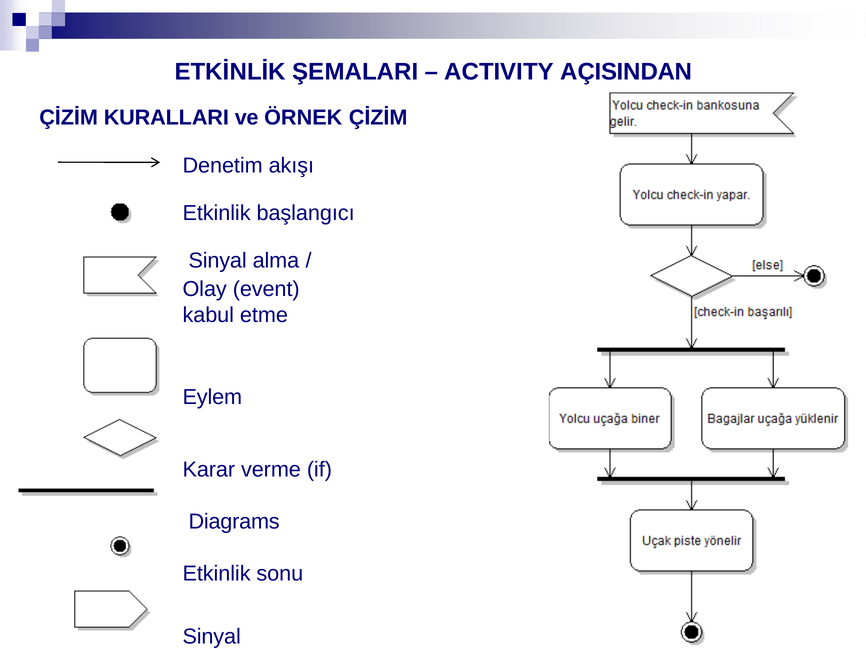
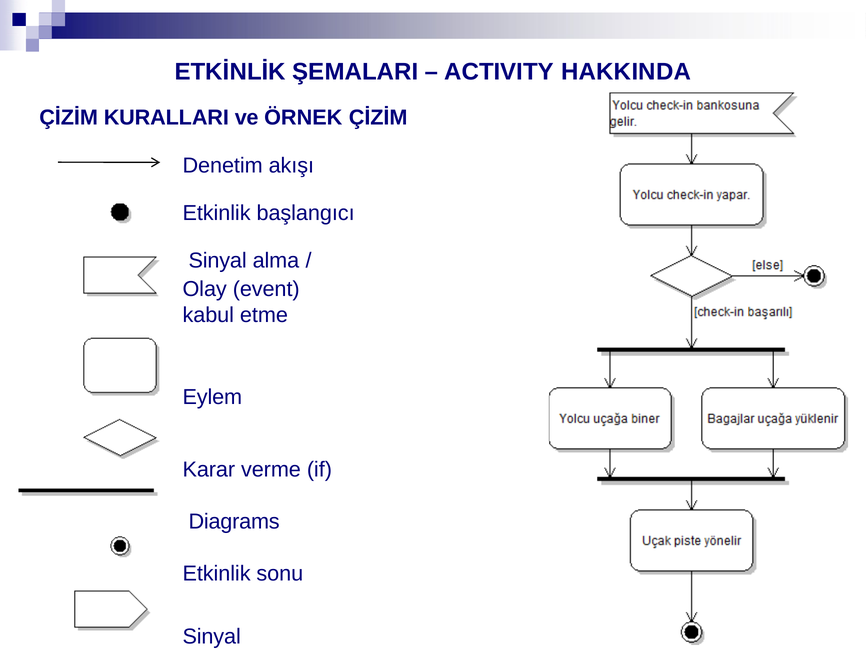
AÇISINDAN: AÇISINDAN -> HAKKINDA
